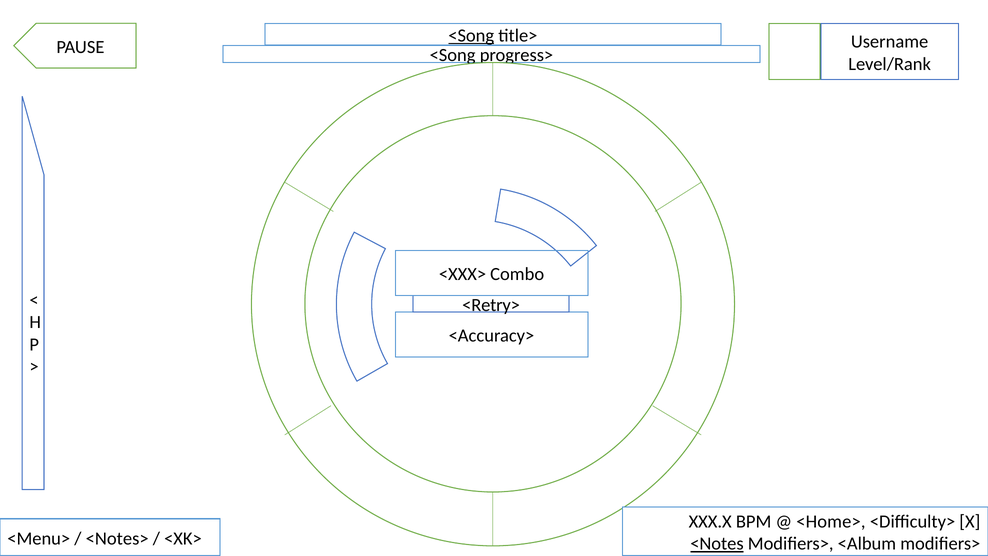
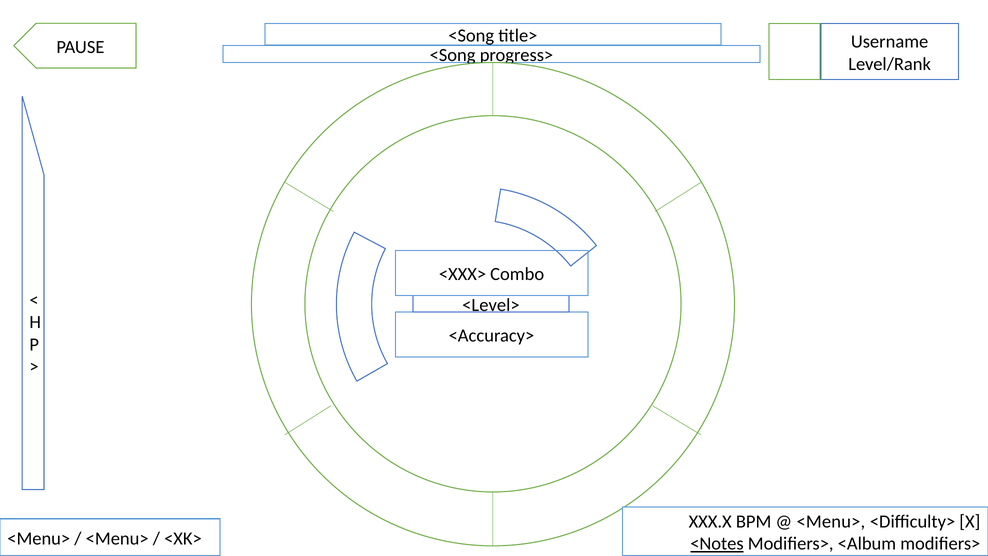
<Song at (471, 35) underline: present -> none
<Retry>: <Retry> -> <Level>
<Home> at (831, 521): <Home> -> <Menu>
<Notes> at (117, 538): <Notes> -> <Menu>
